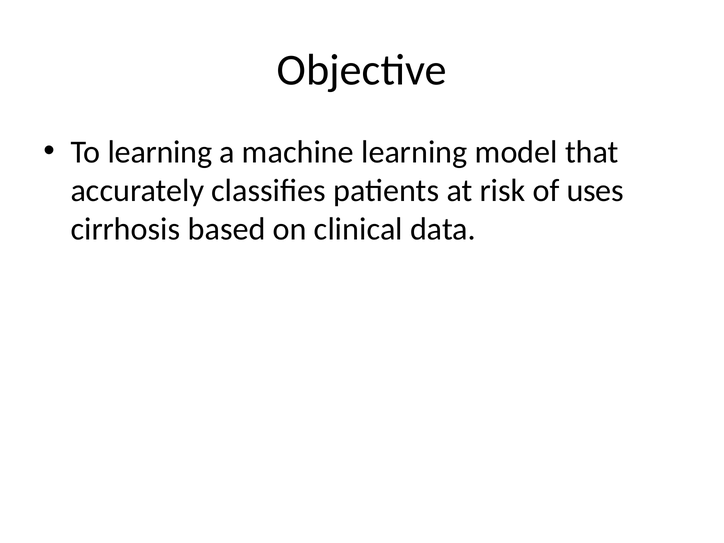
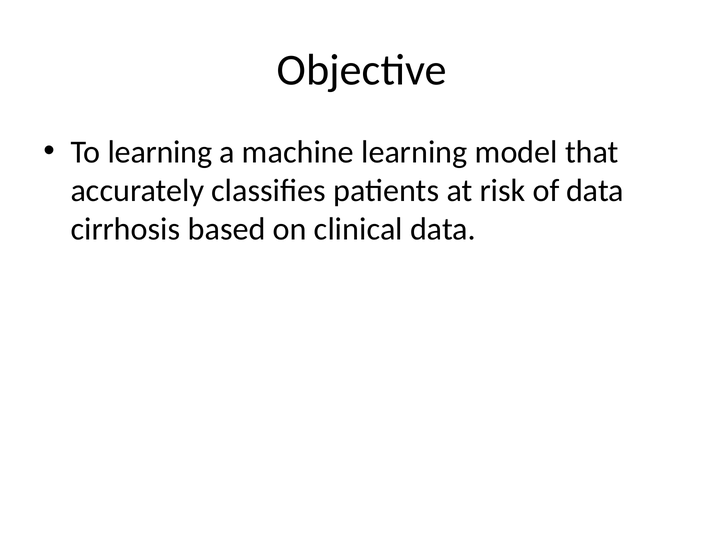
of uses: uses -> data
